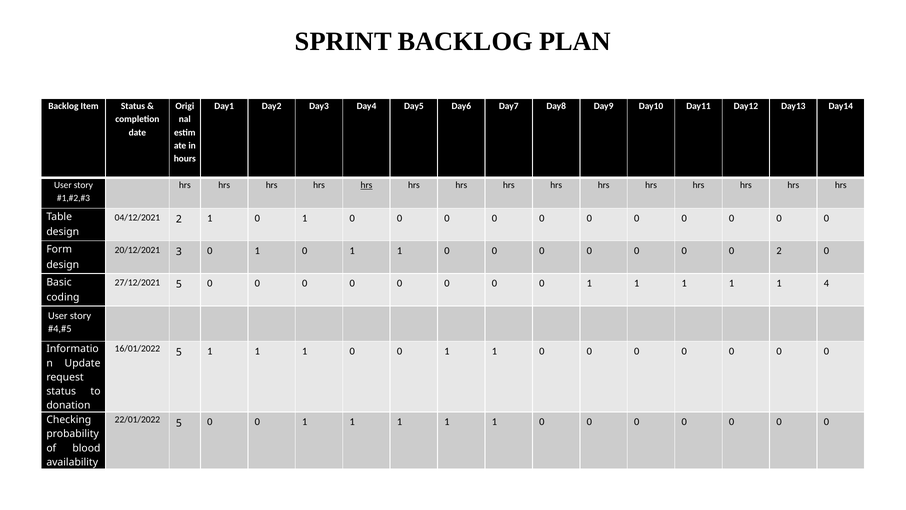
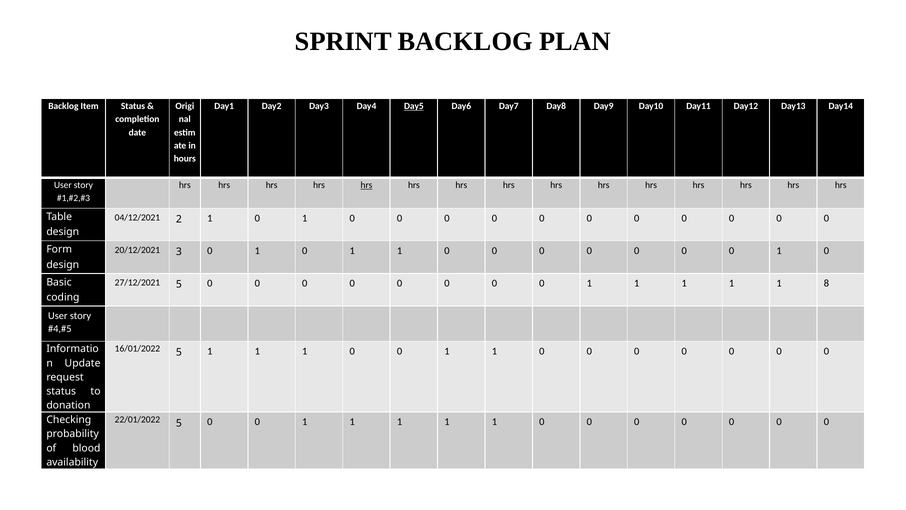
Day5 underline: none -> present
2 at (779, 251): 2 -> 1
4: 4 -> 8
